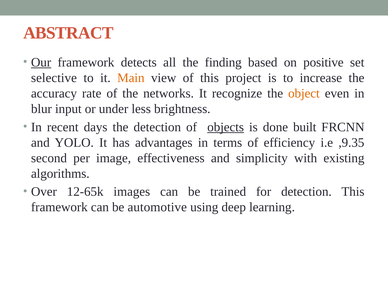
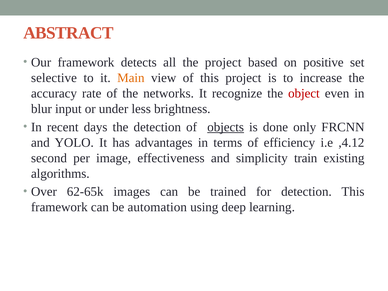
Our underline: present -> none
the finding: finding -> project
object colour: orange -> red
built: built -> only
,9.35: ,9.35 -> ,4.12
with: with -> train
12-65k: 12-65k -> 62-65k
automotive: automotive -> automation
